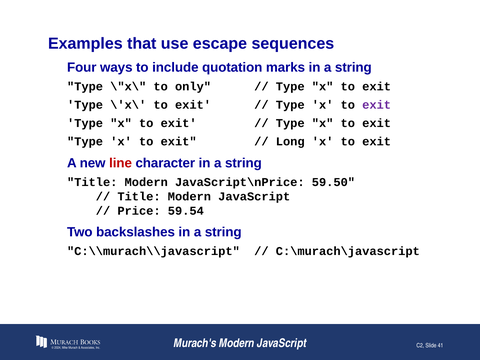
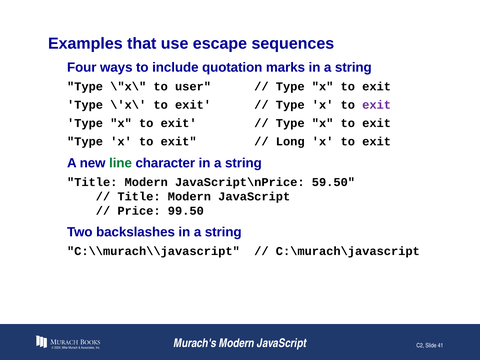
only: only -> user
line colour: red -> green
59.54: 59.54 -> 99.50
